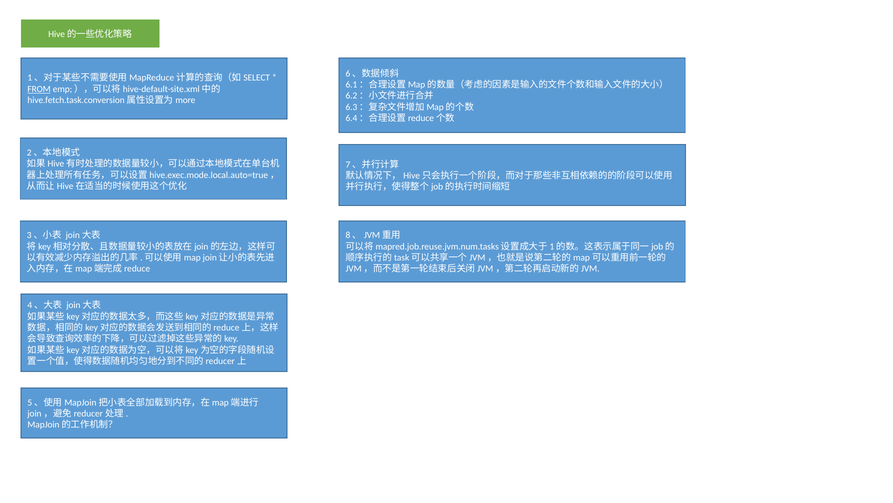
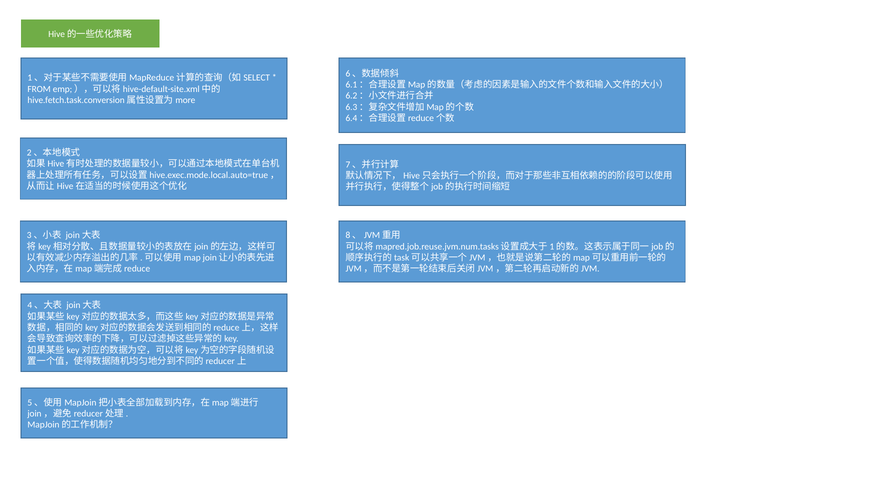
FROM underline: present -> none
